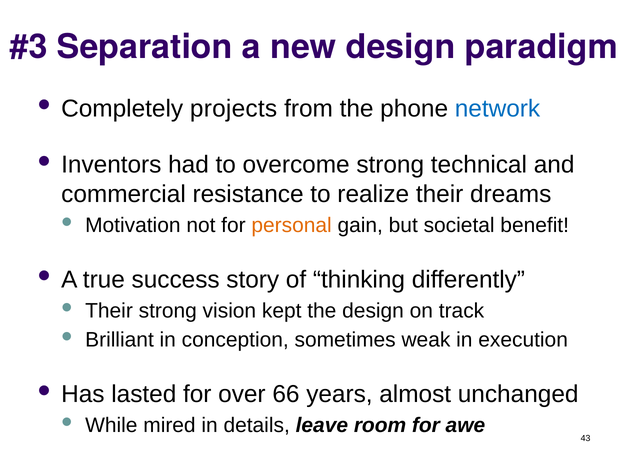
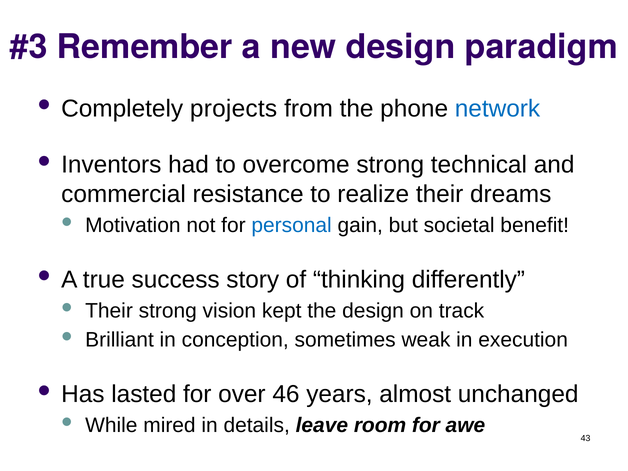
Separation: Separation -> Remember
personal colour: orange -> blue
66: 66 -> 46
